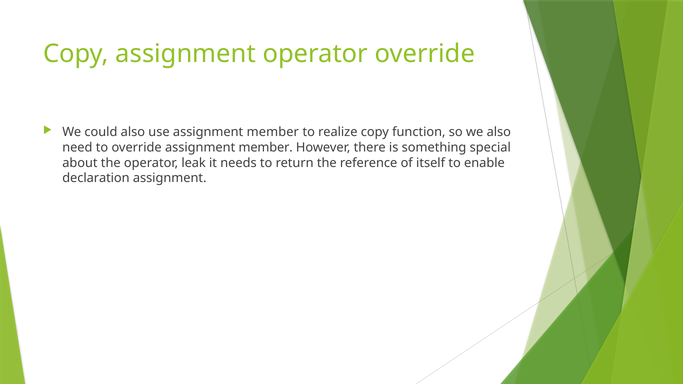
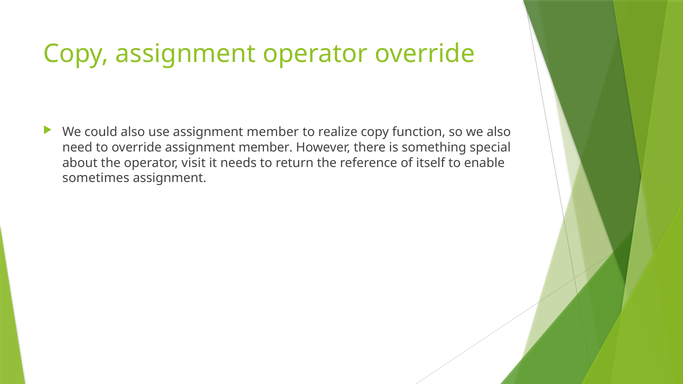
leak: leak -> visit
declaration: declaration -> sometimes
